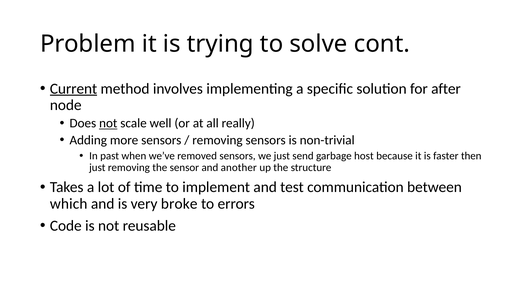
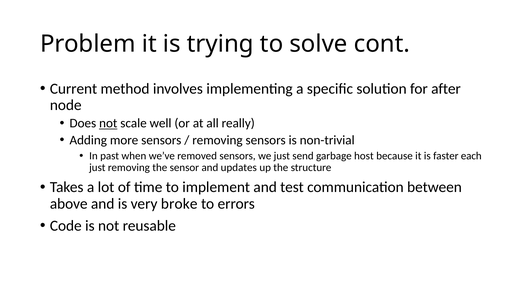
Current underline: present -> none
then: then -> each
another: another -> updates
which: which -> above
